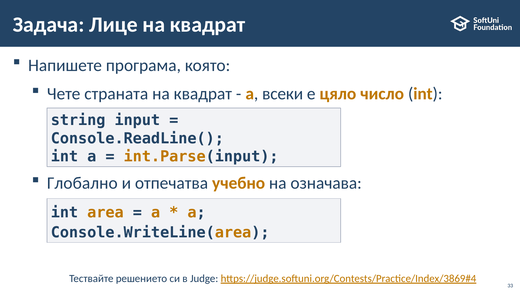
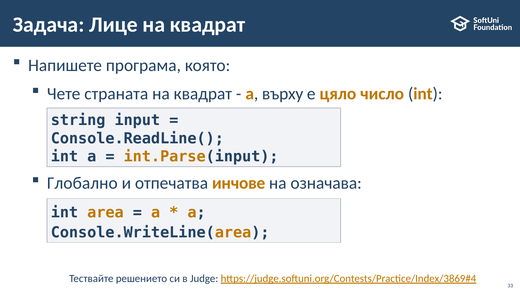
всеки: всеки -> върху
учебно: учебно -> инчове
